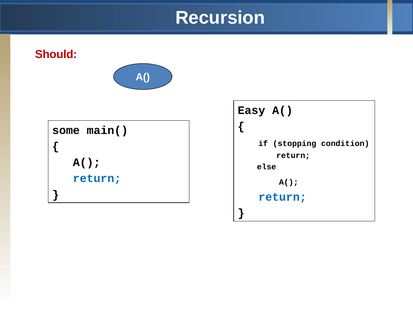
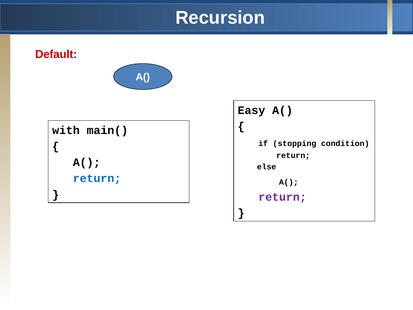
Should: Should -> Default
some: some -> with
return at (282, 197) colour: blue -> purple
